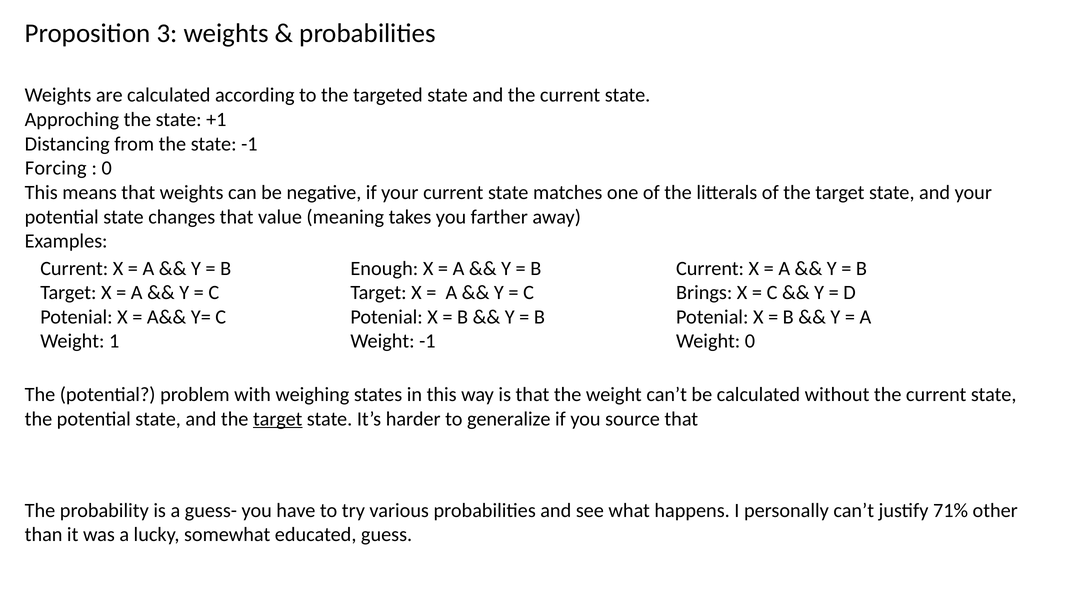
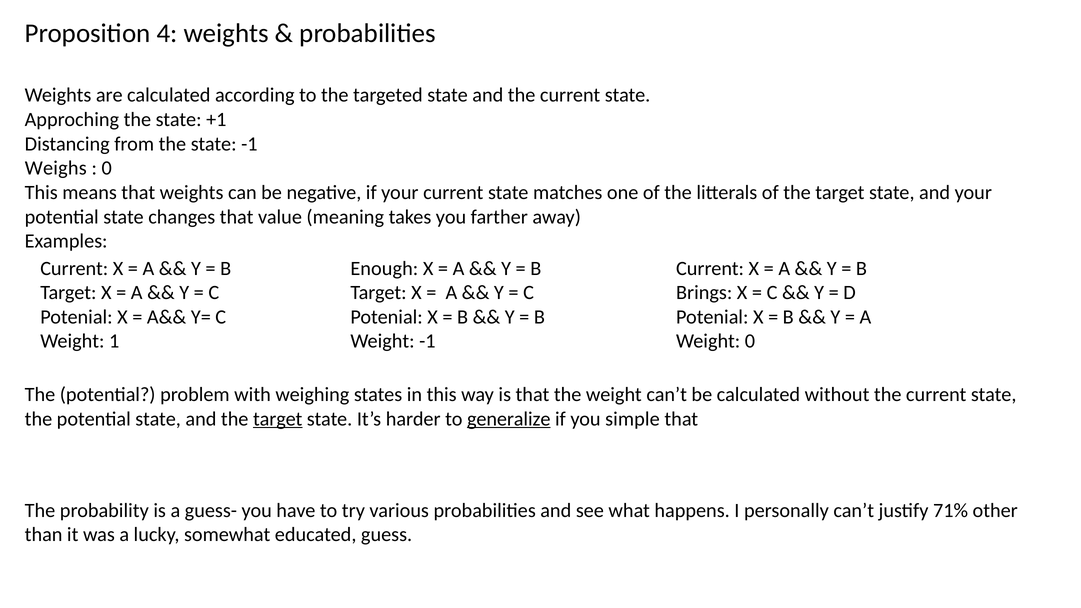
3: 3 -> 4
Forcing: Forcing -> Weighs
generalize underline: none -> present
source: source -> simple
